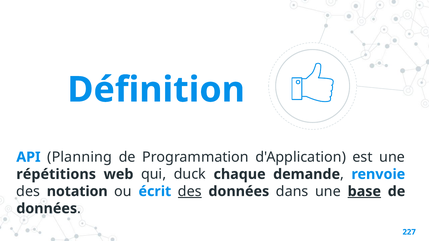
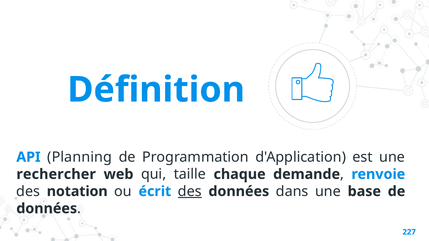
répétitions: répétitions -> rechercher
duck: duck -> taille
base underline: present -> none
